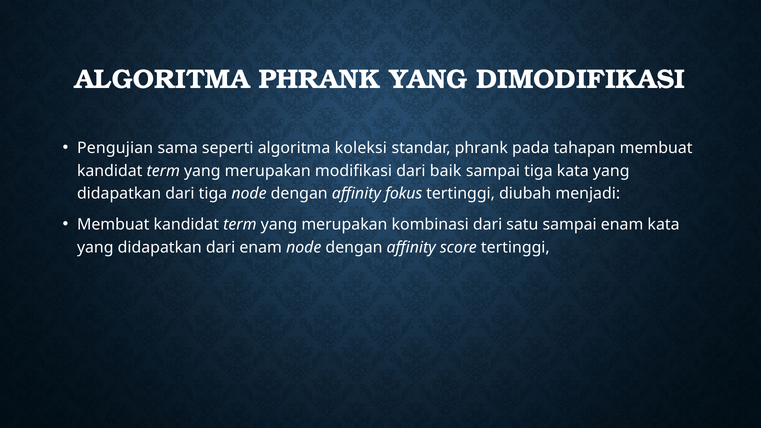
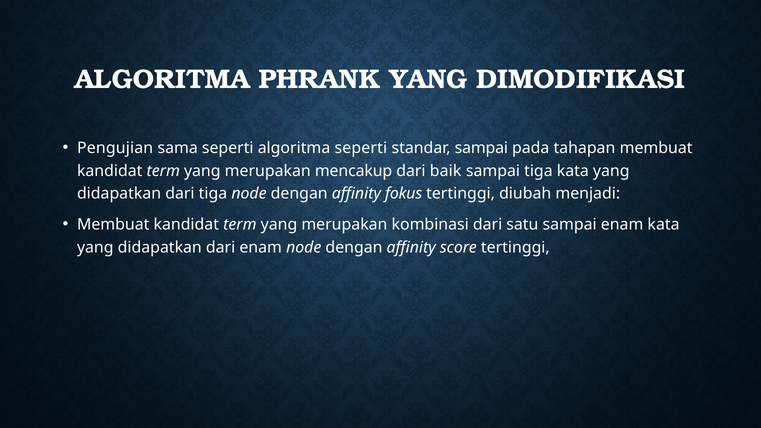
algoritma koleksi: koleksi -> seperti
standar phrank: phrank -> sampai
modifikasi: modifikasi -> mencakup
